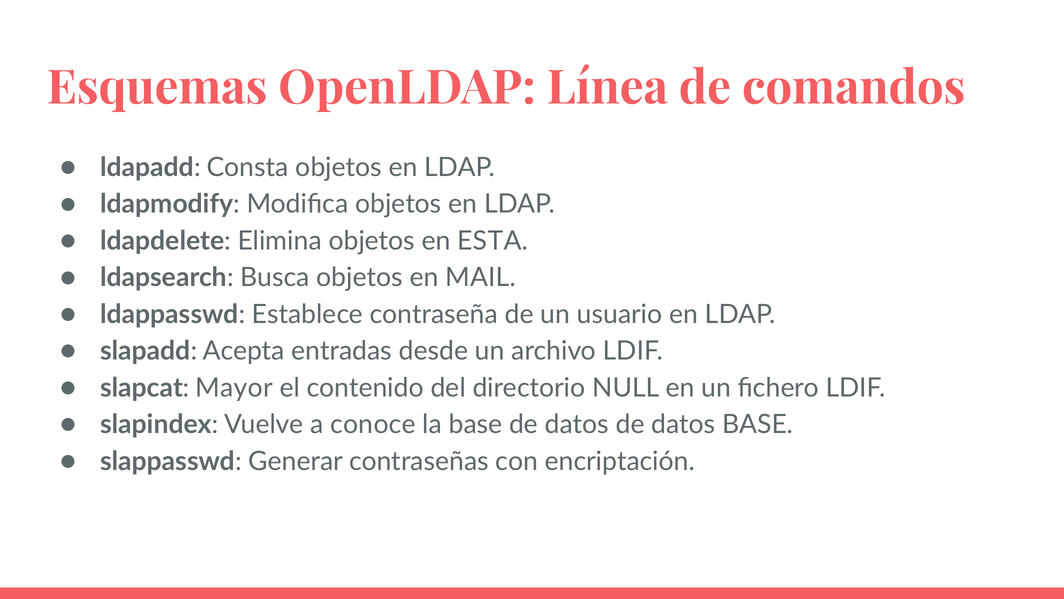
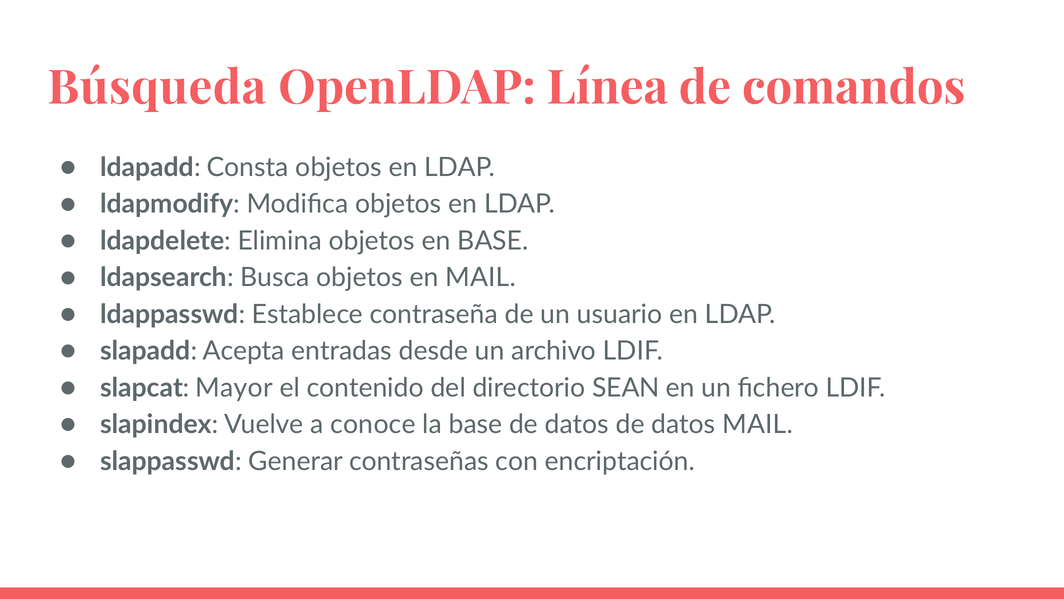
Esquemas: Esquemas -> Búsqueda
en ESTA: ESTA -> BASE
NULL: NULL -> SEAN
datos BASE: BASE -> MAIL
